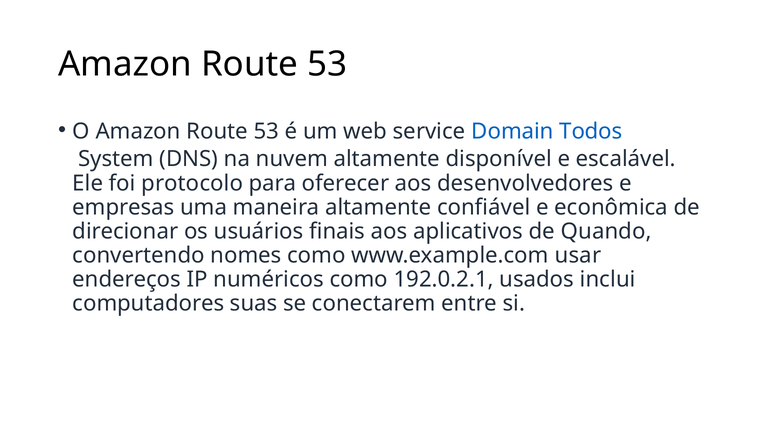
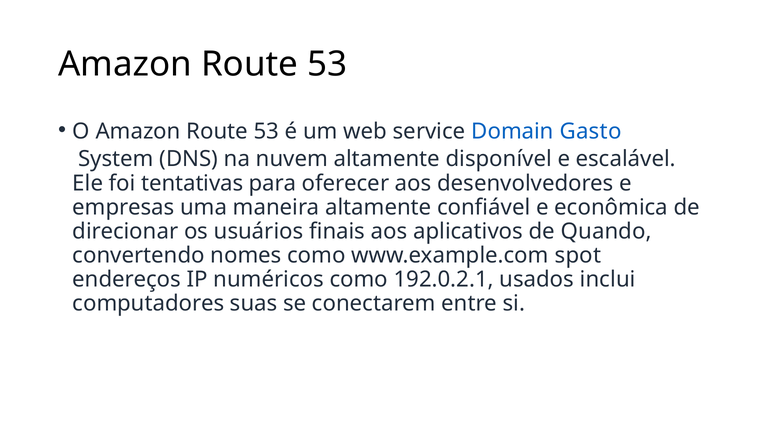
Todos: Todos -> Gasto
protocolo: protocolo -> tentativas
usar: usar -> spot
